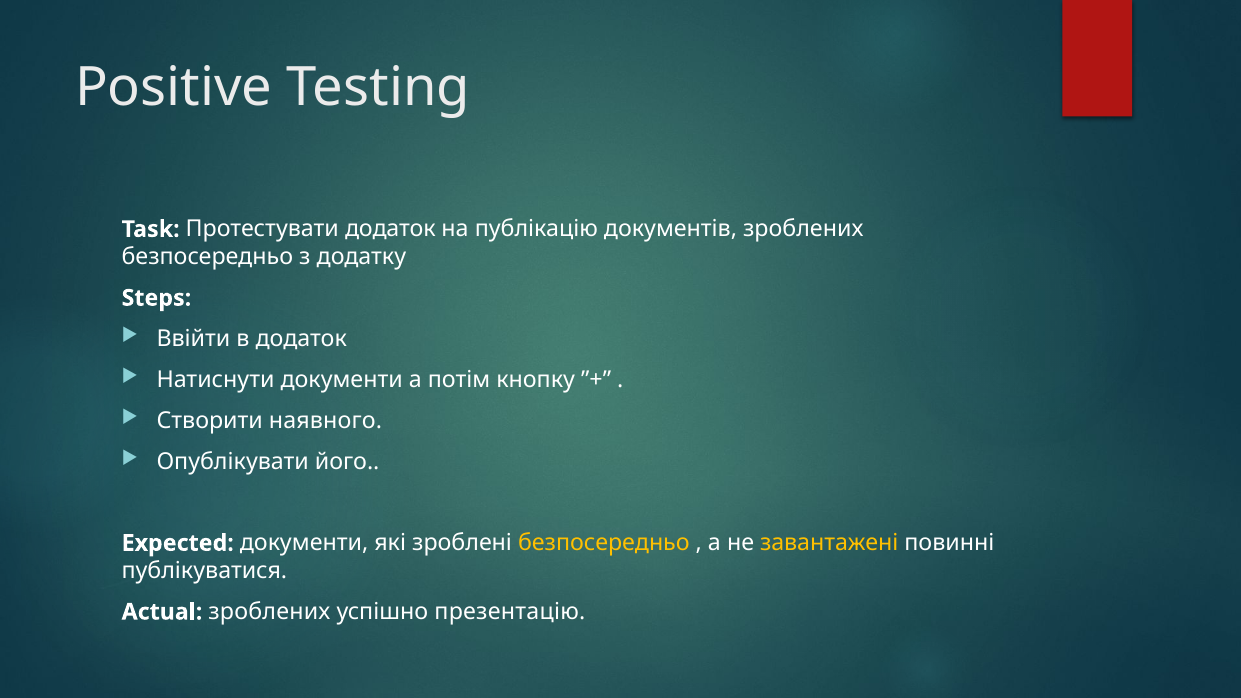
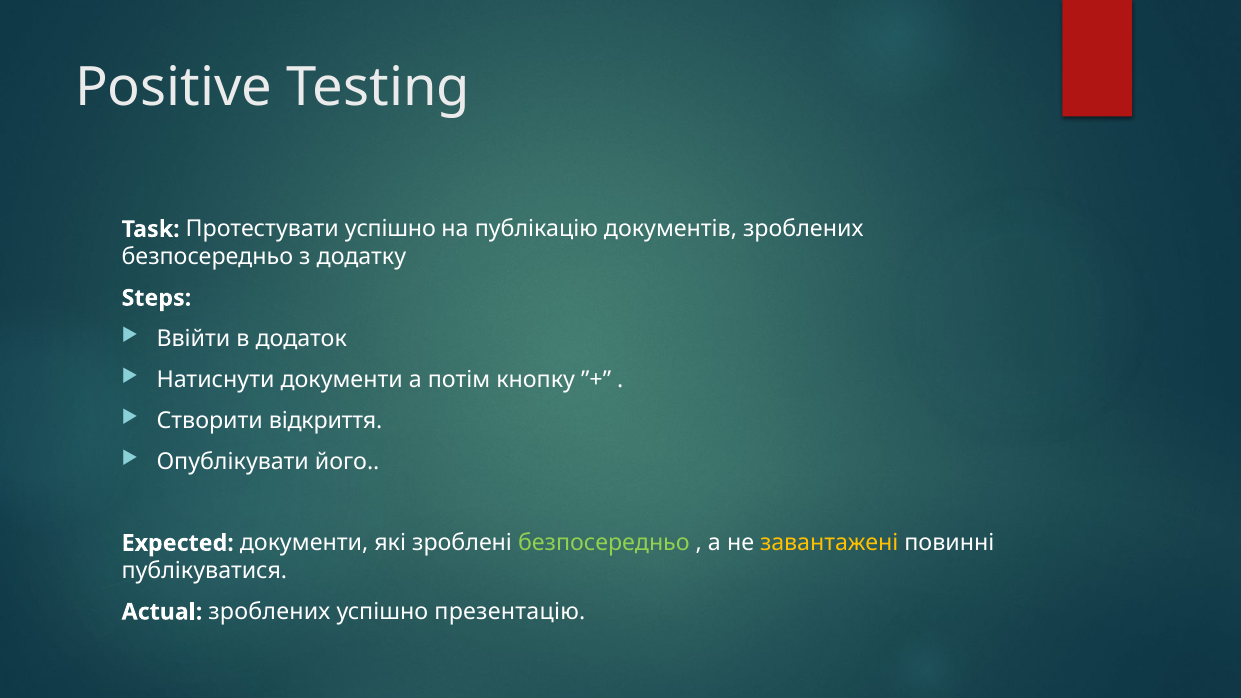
Протестувати додаток: додаток -> успішно
наявного: наявного -> відкриття
безпосередньо at (604, 543) colour: yellow -> light green
